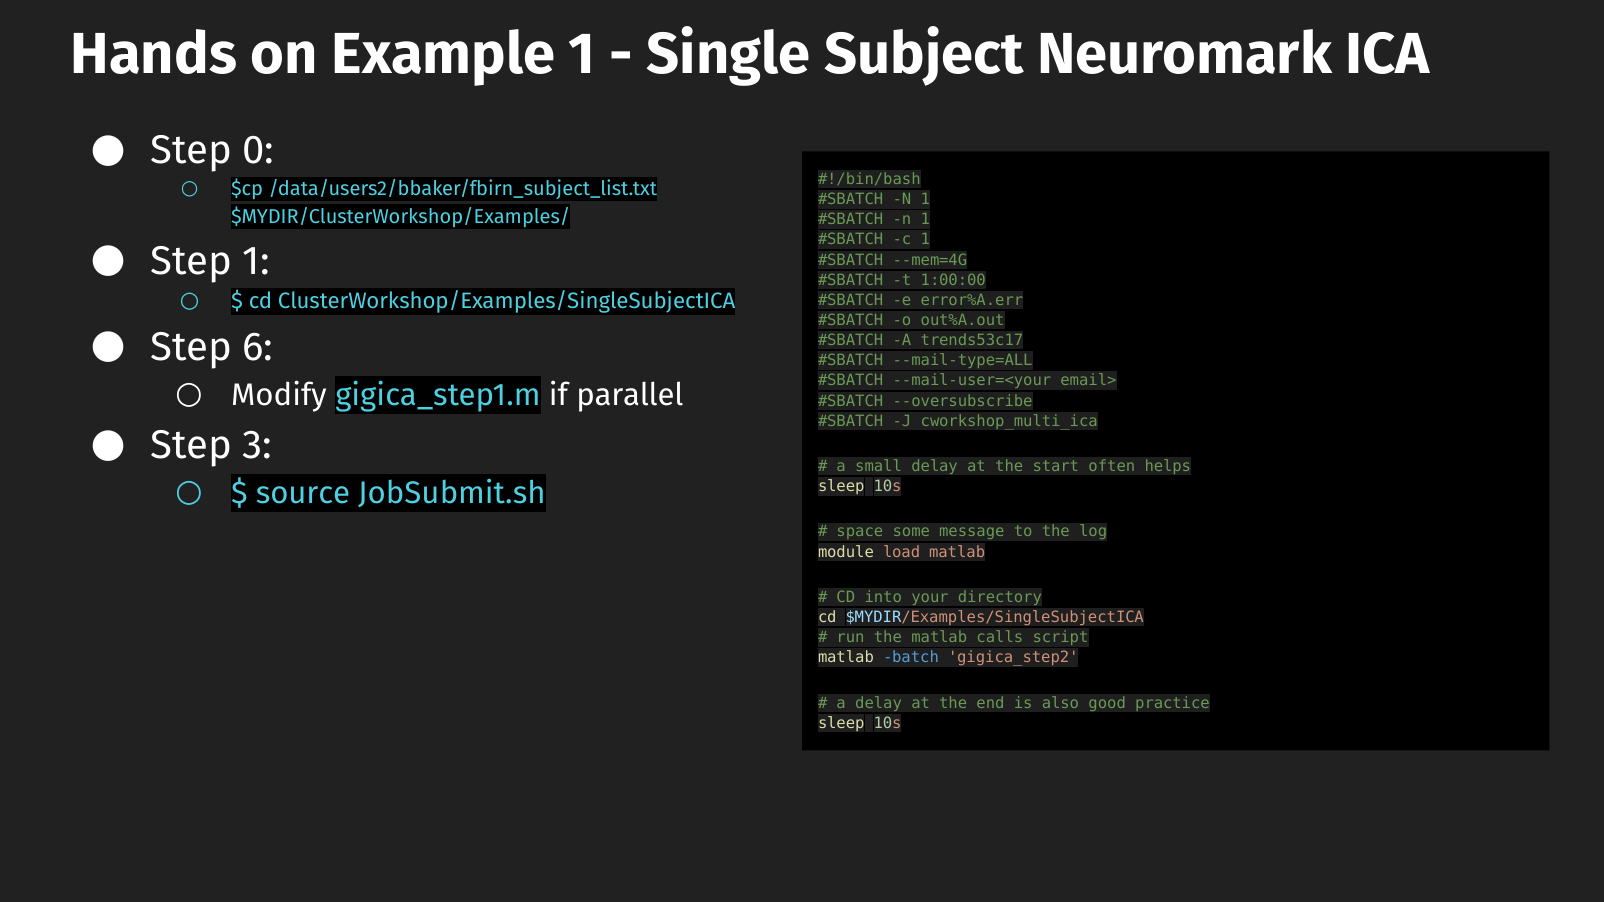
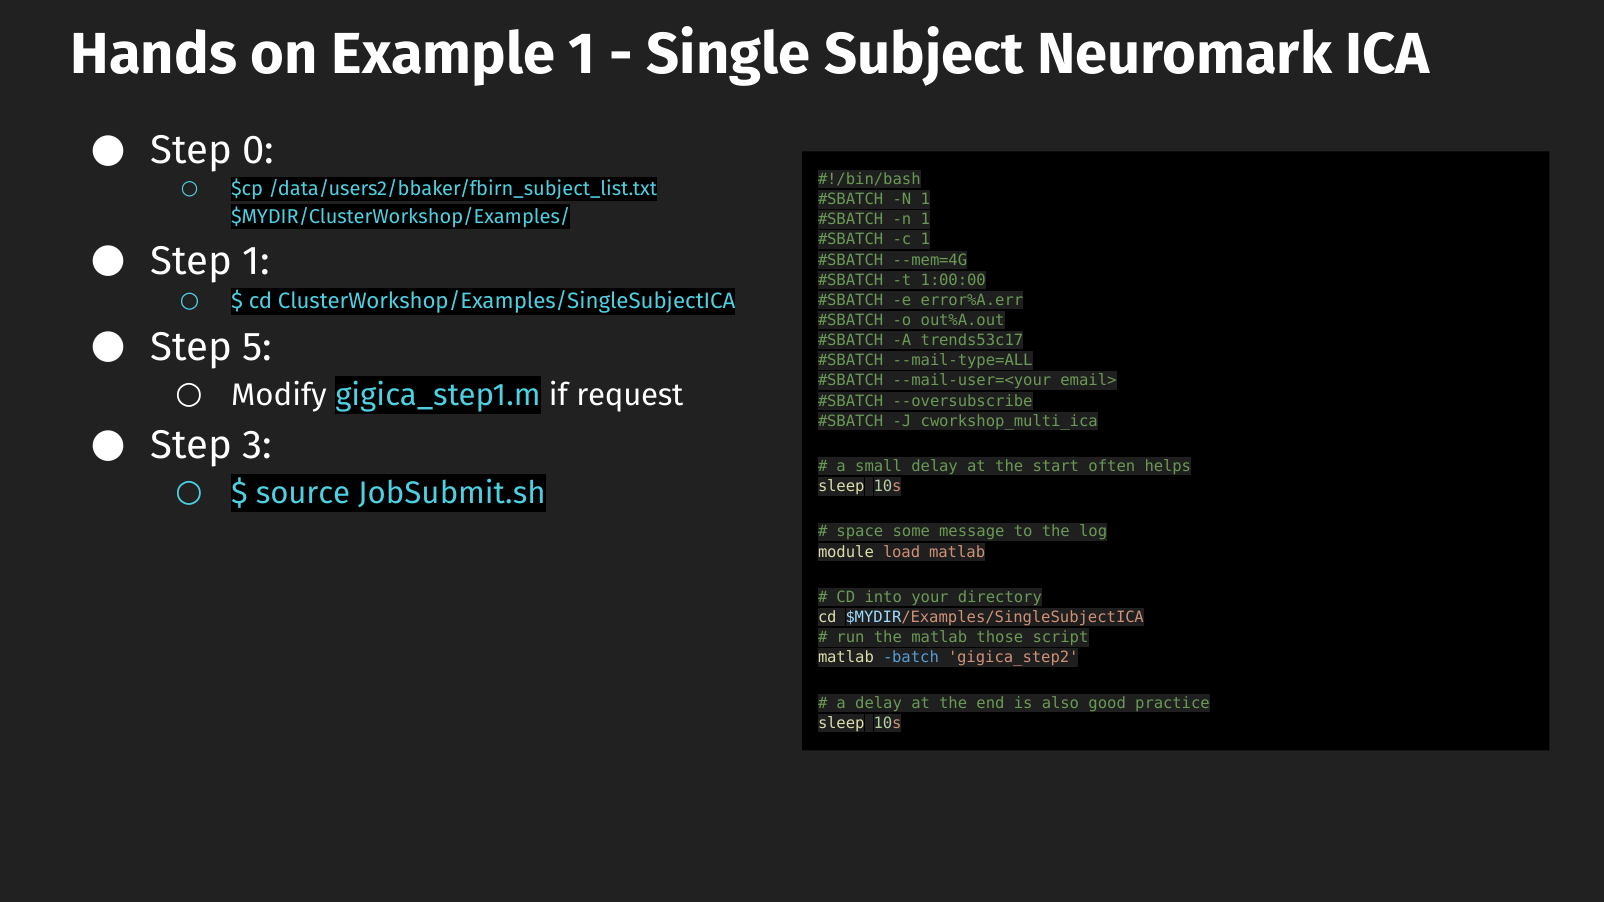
6: 6 -> 5
parallel: parallel -> request
calls: calls -> those
